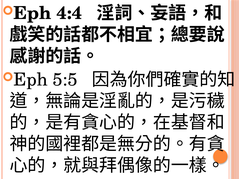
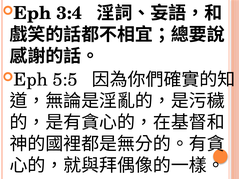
4:4: 4:4 -> 3:4
